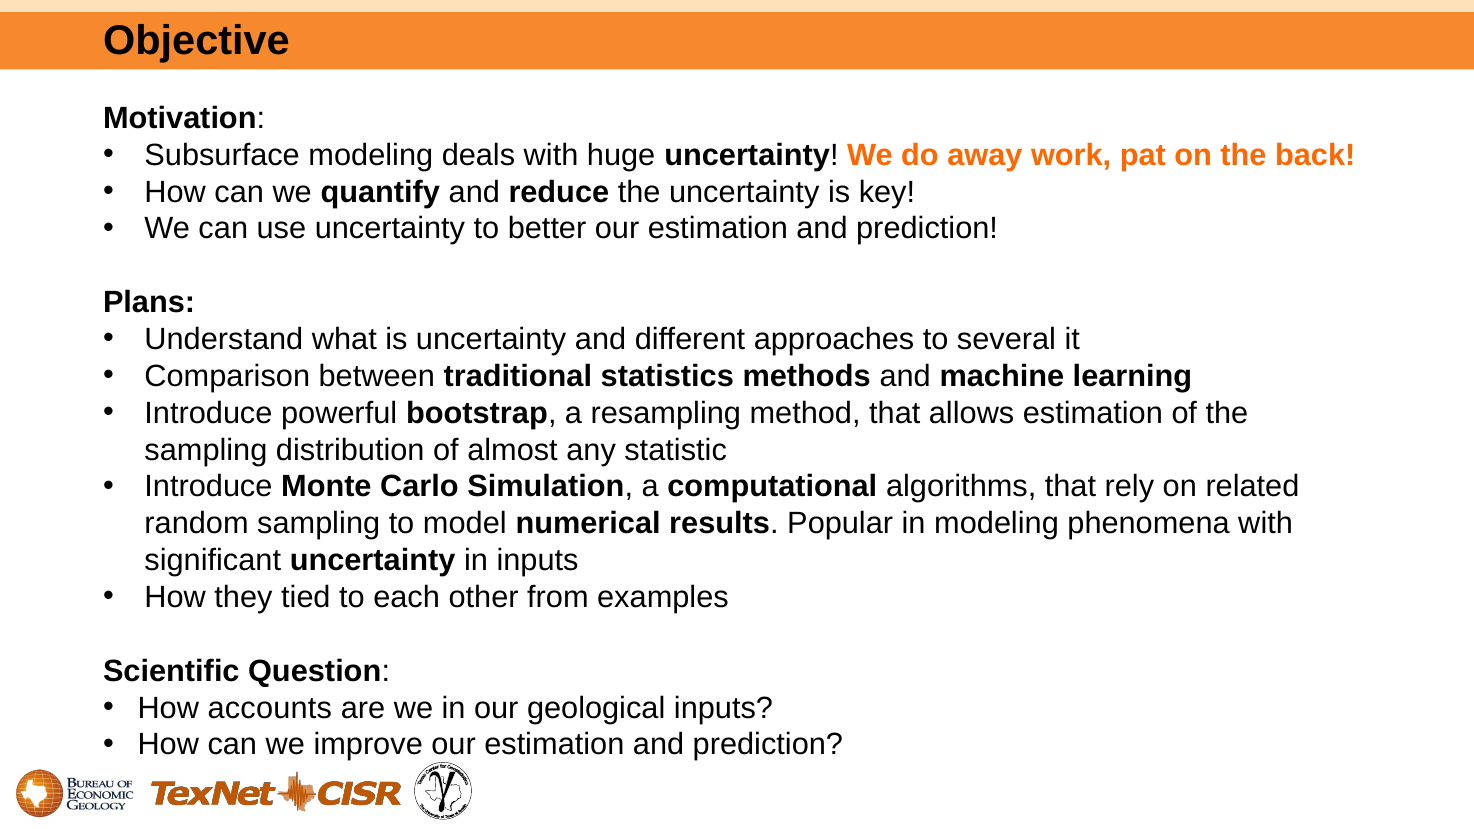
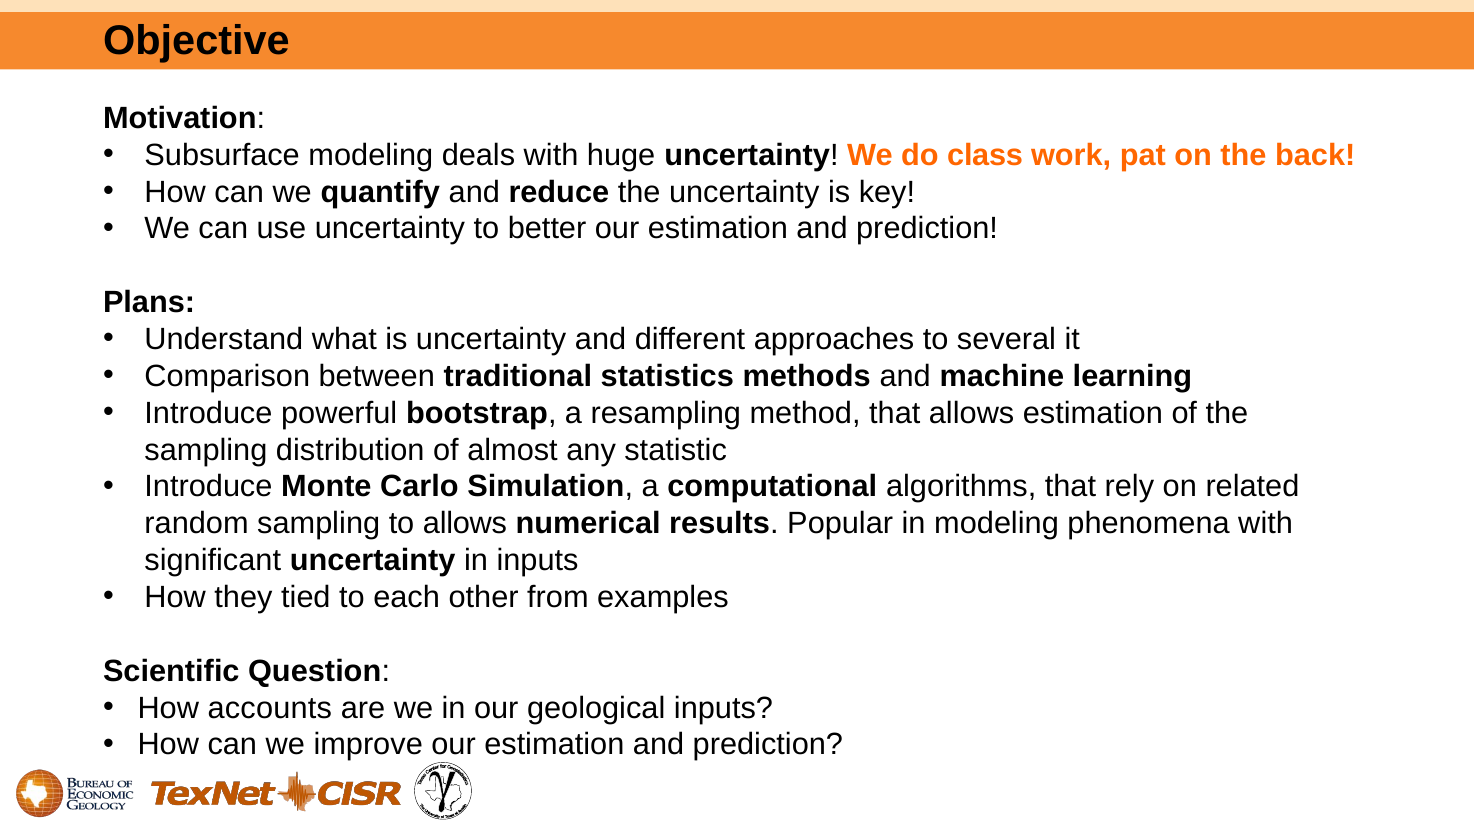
away: away -> class
to model: model -> allows
